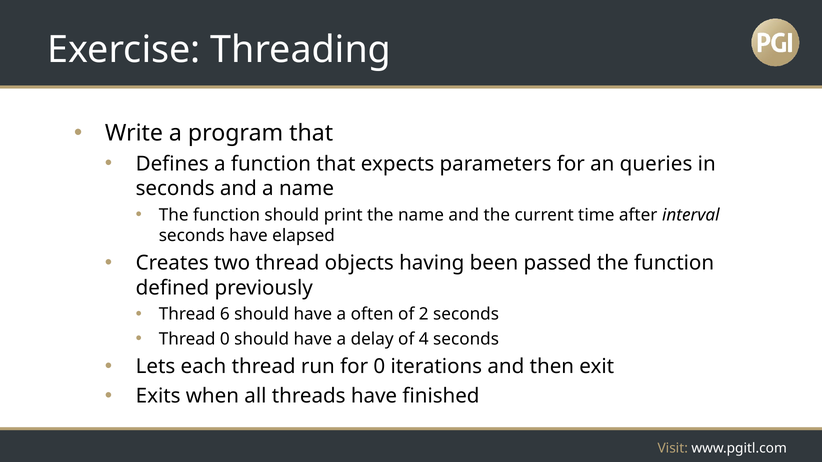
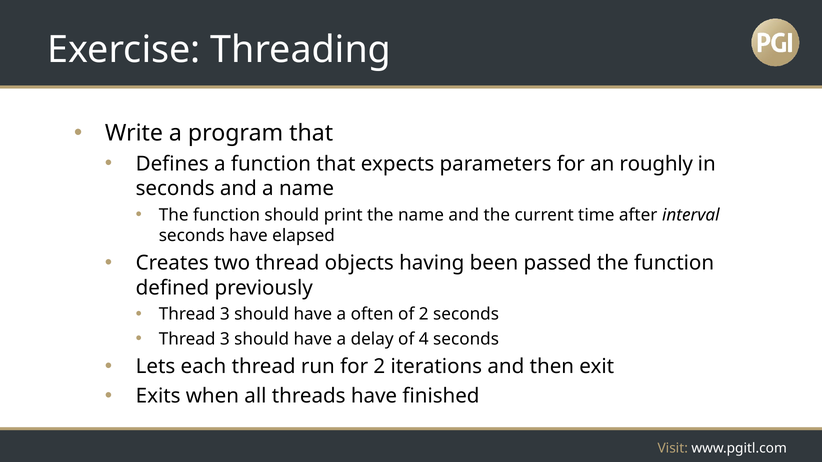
queries: queries -> roughly
6 at (225, 315): 6 -> 3
0 at (225, 339): 0 -> 3
for 0: 0 -> 2
